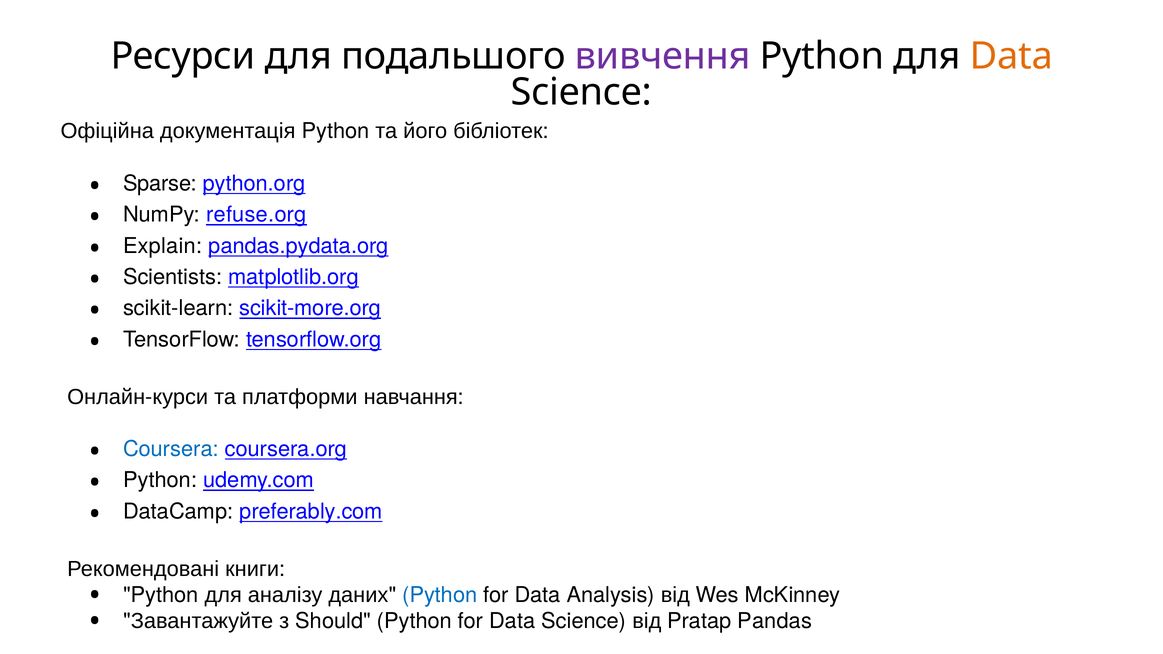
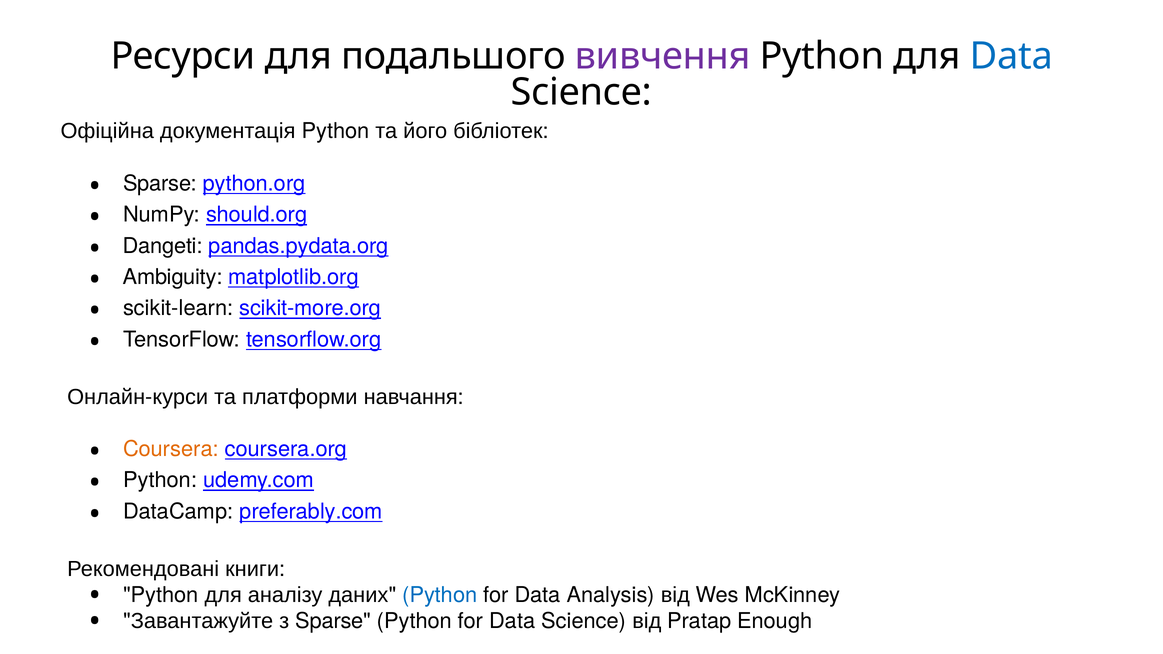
Data at (1011, 56) colour: orange -> blue
refuse.org: refuse.org -> should.org
Explain: Explain -> Dangeti
Scientists: Scientists -> Ambiguity
Coursera colour: blue -> orange
Should at (333, 621): Should -> Sparse
Pandas: Pandas -> Enough
